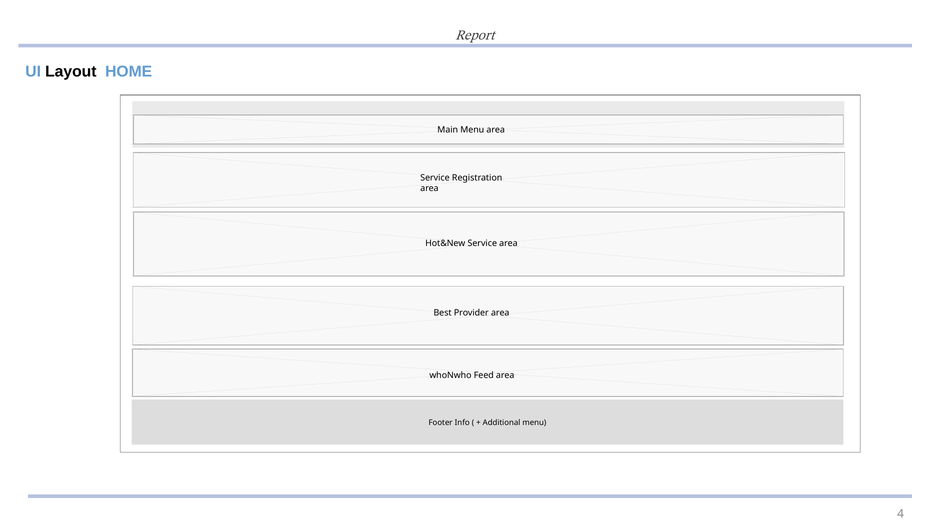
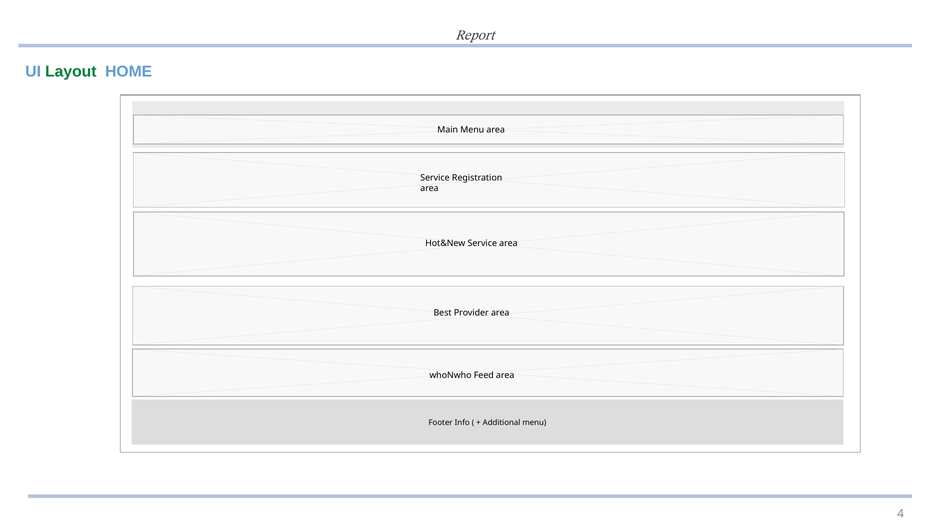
Layout colour: black -> green
